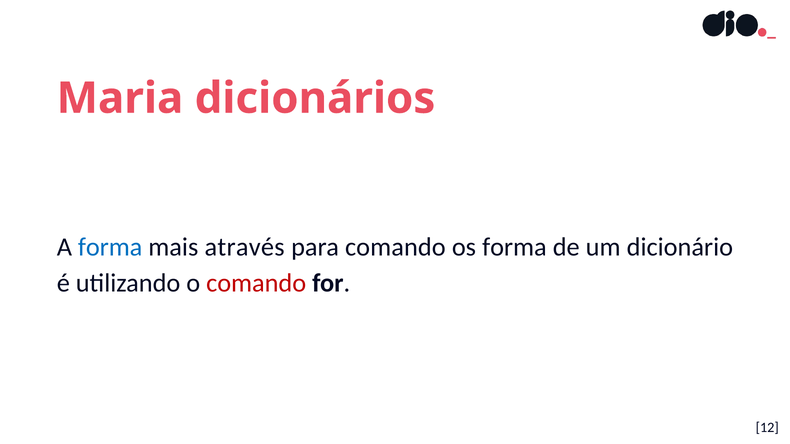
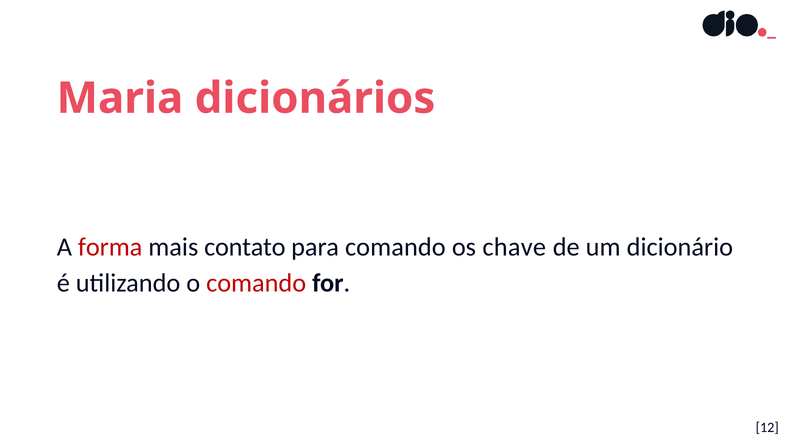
forma at (110, 247) colour: blue -> red
através: através -> contato
os forma: forma -> chave
